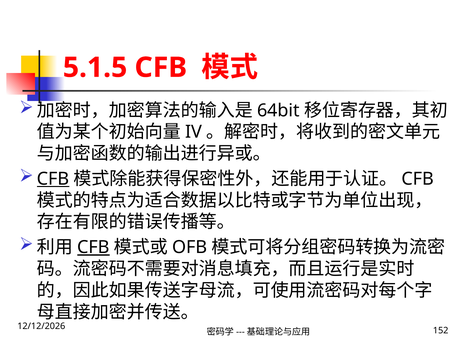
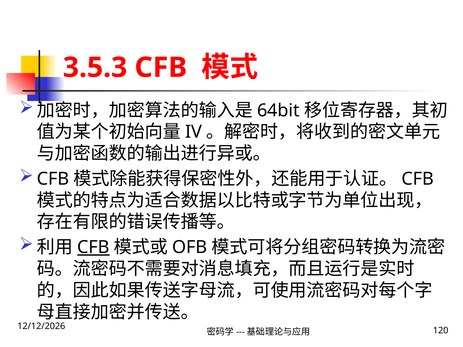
5.1.5: 5.1.5 -> 3.5.3
CFB at (53, 179) underline: present -> none
152: 152 -> 120
